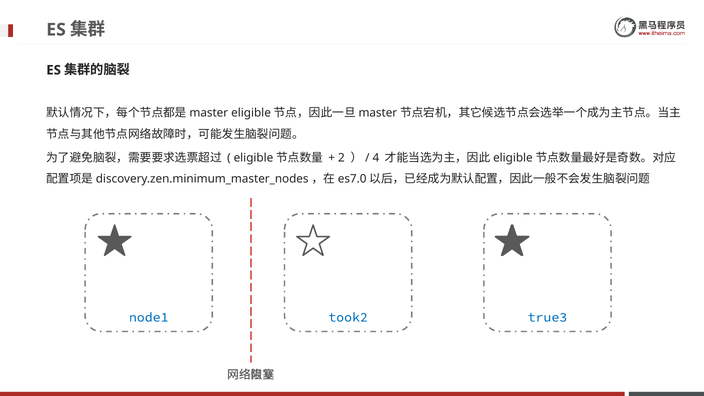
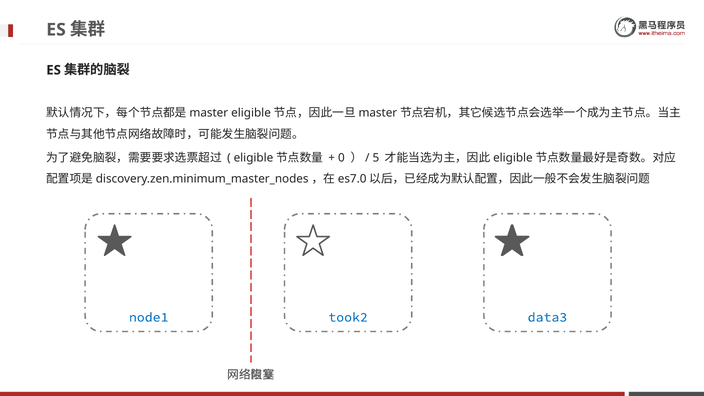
2: 2 -> 0
4: 4 -> 5
true3: true3 -> data3
